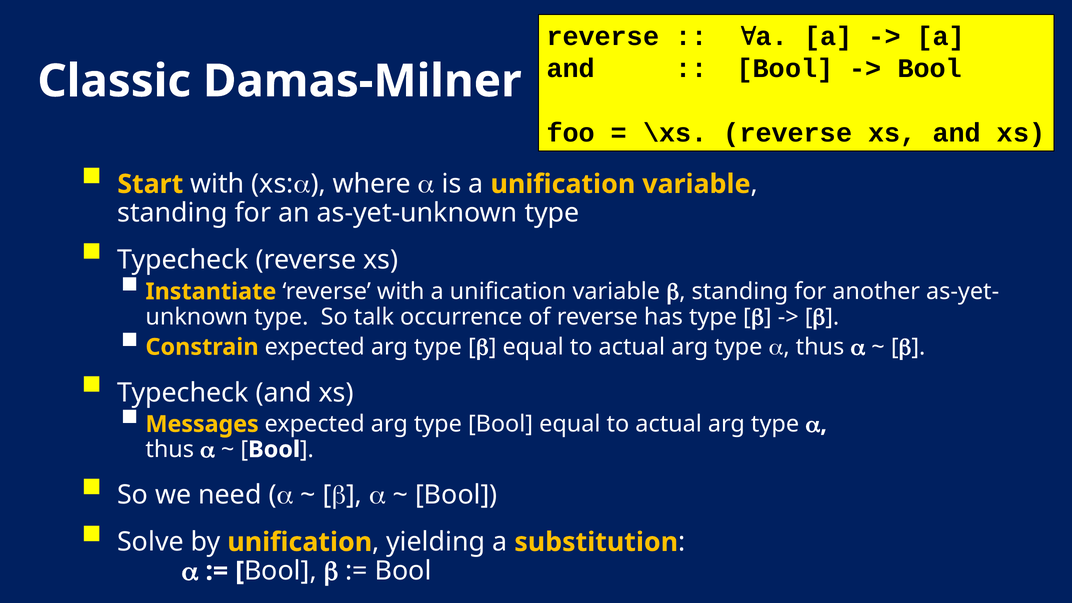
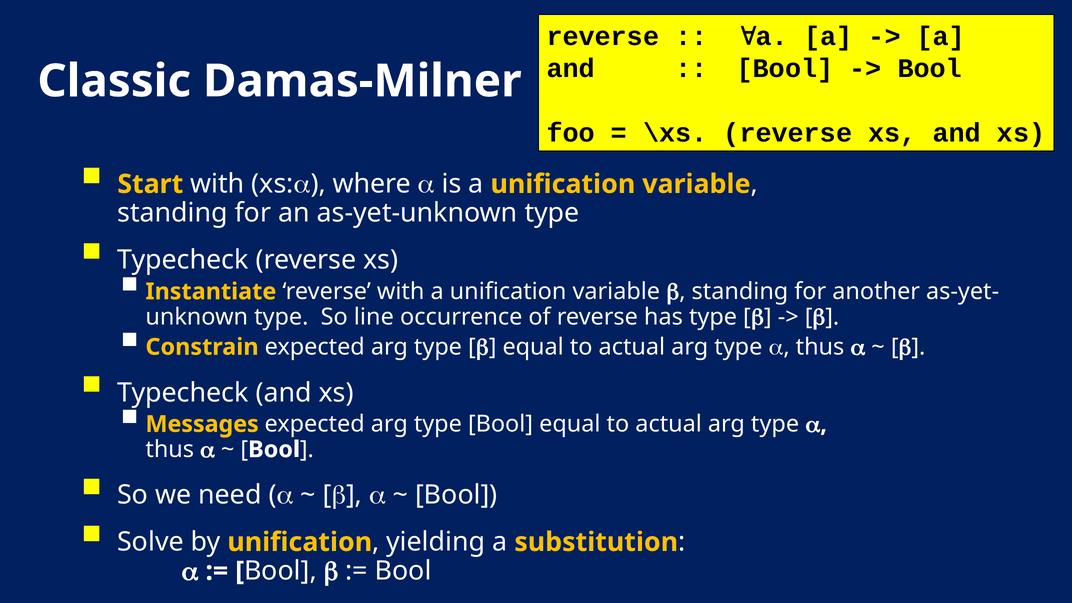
talk: talk -> line
